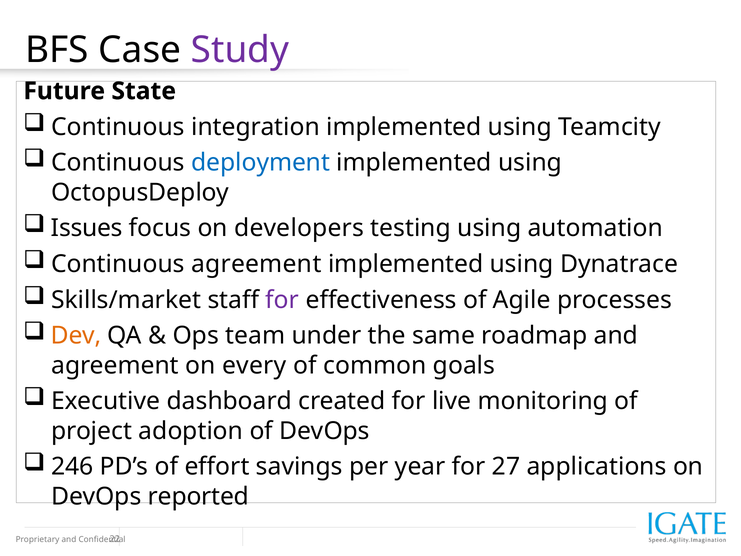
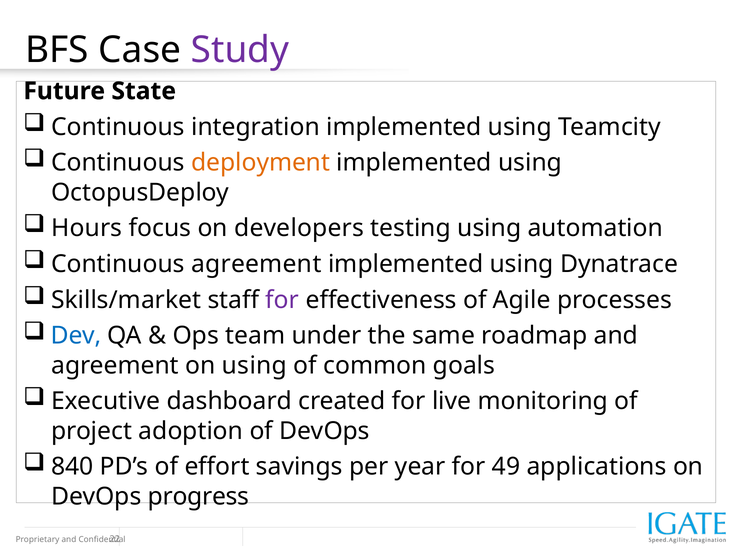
deployment colour: blue -> orange
Issues: Issues -> Hours
Dev colour: orange -> blue
on every: every -> using
246: 246 -> 840
27: 27 -> 49
reported: reported -> progress
